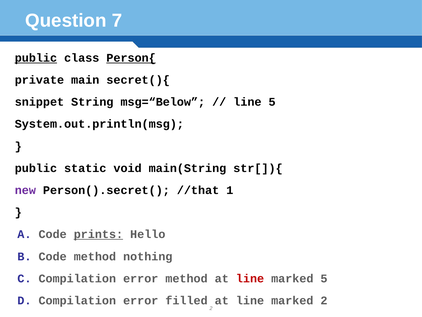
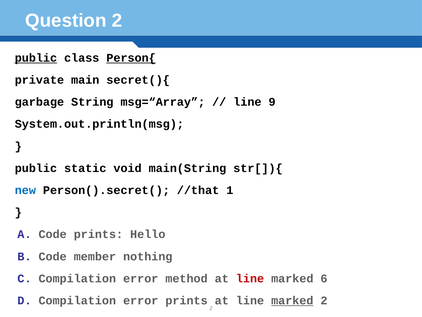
Question 7: 7 -> 2
snippet: snippet -> garbage
msg=“Below: msg=“Below -> msg=“Array
line 5: 5 -> 9
new colour: purple -> blue
prints at (98, 234) underline: present -> none
Code method: method -> member
marked 5: 5 -> 6
error filled: filled -> prints
marked at (292, 300) underline: none -> present
